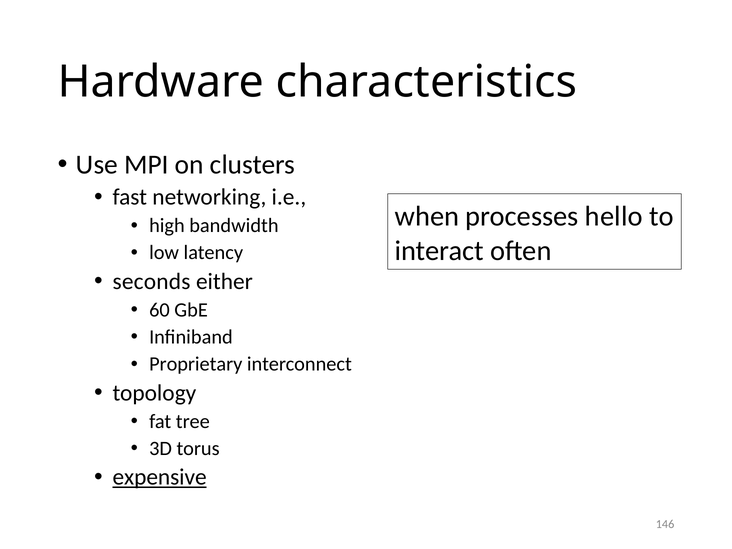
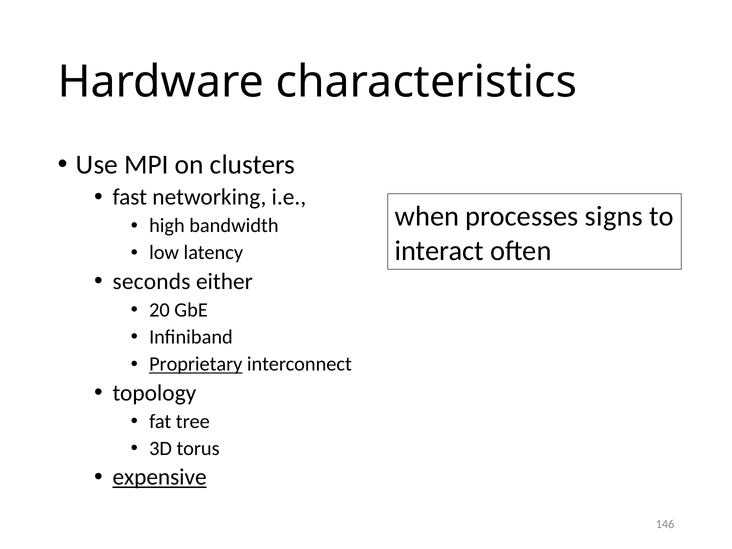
hello: hello -> signs
60: 60 -> 20
Proprietary underline: none -> present
